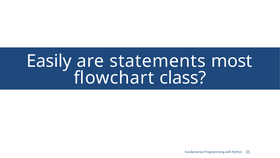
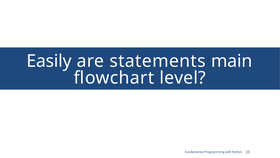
most: most -> main
class: class -> level
